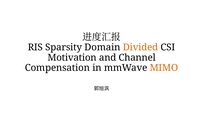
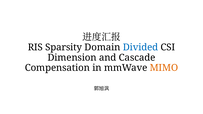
Divided colour: orange -> blue
Motivation: Motivation -> Dimension
Channel: Channel -> Cascade
